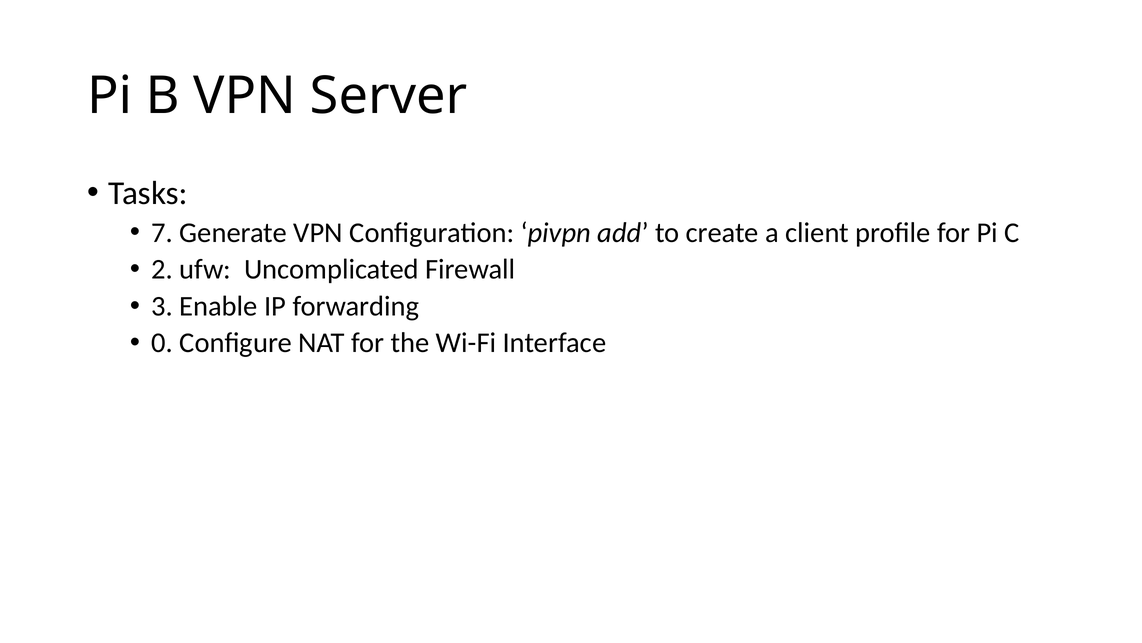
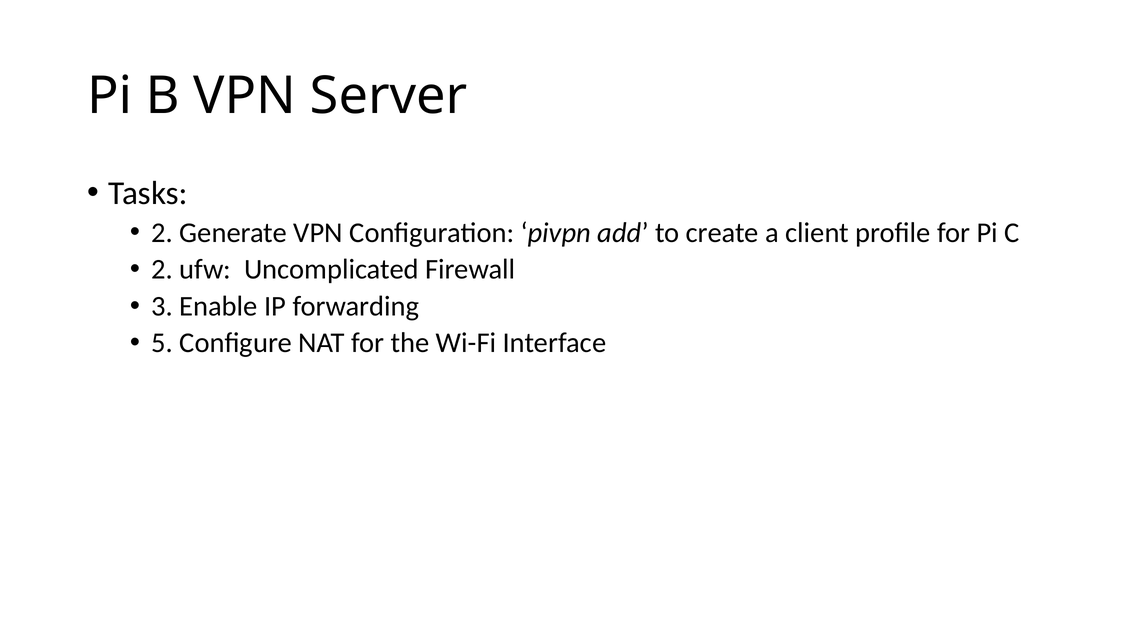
7 at (162, 232): 7 -> 2
0: 0 -> 5
